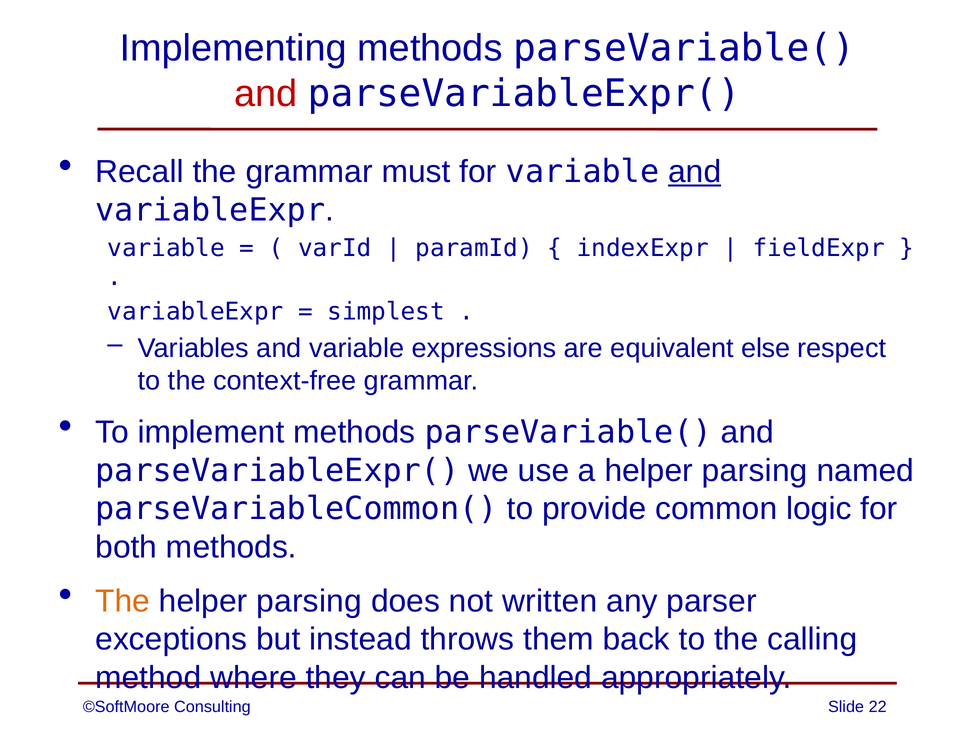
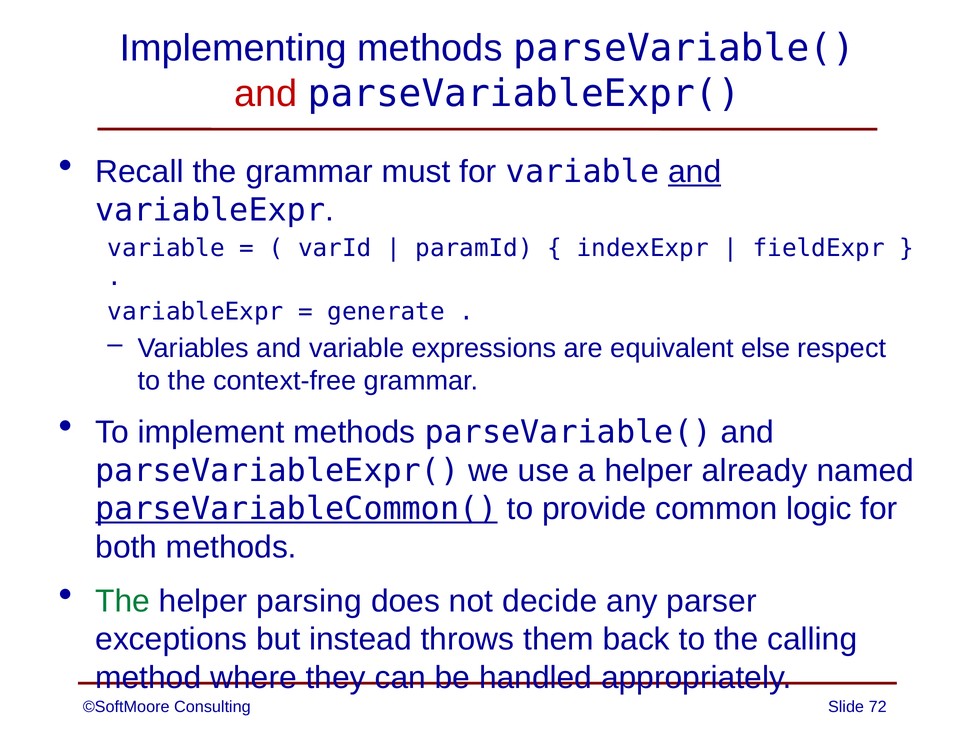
simplest: simplest -> generate
a helper parsing: parsing -> already
parseVariableCommon( underline: none -> present
The at (123, 601) colour: orange -> green
written: written -> decide
22: 22 -> 72
